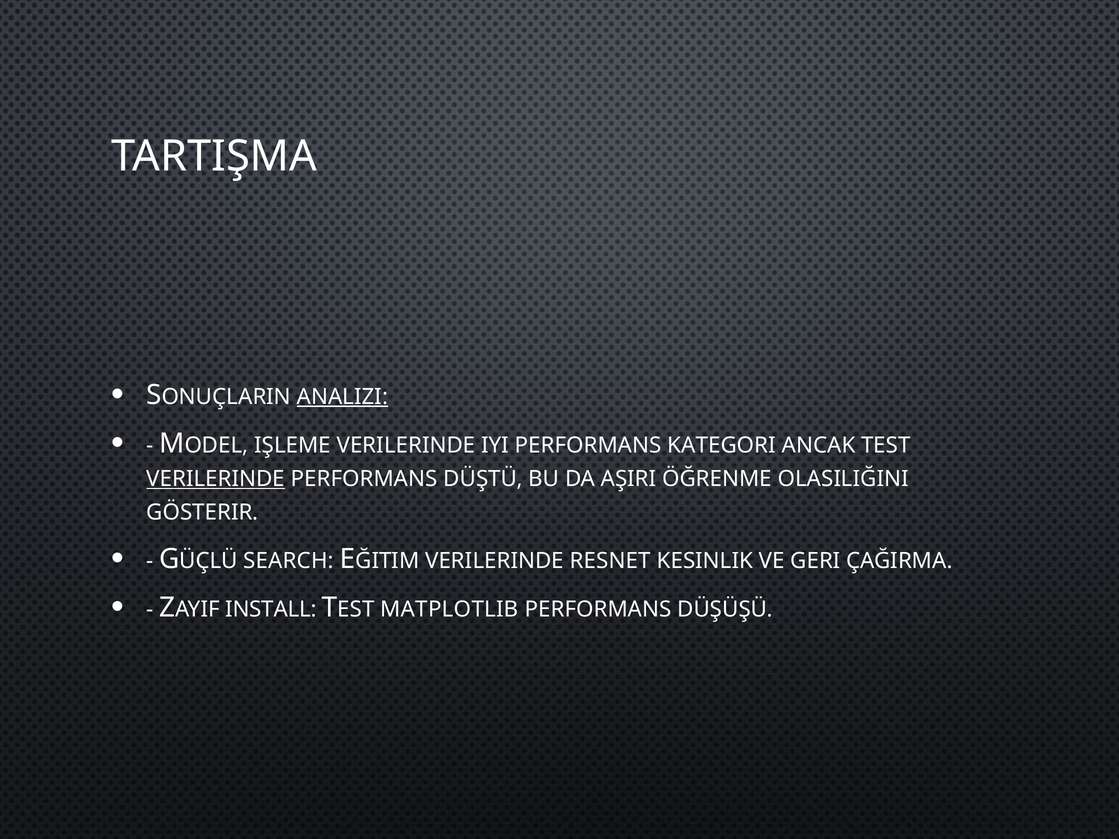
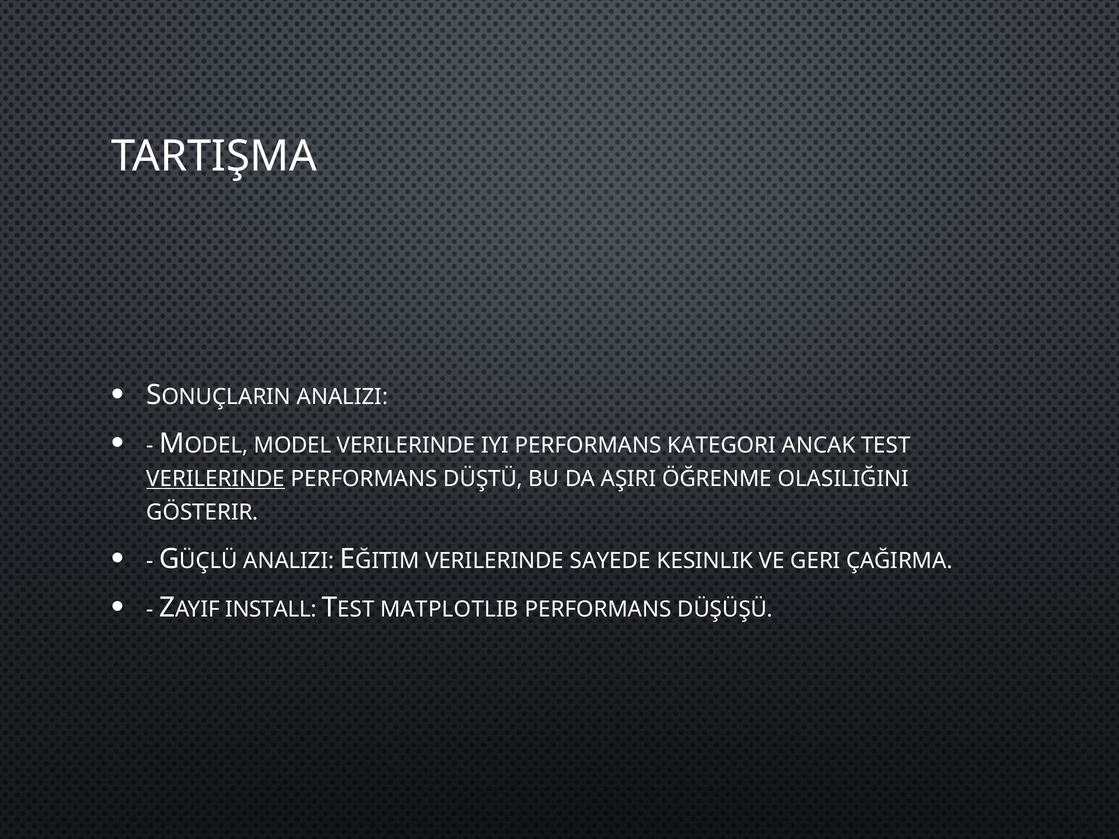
ANALIZI at (342, 397) underline: present -> none
IŞLEME: IŞLEME -> MODEL
SEARCH at (289, 561): SEARCH -> ANALIZI
RESNET: RESNET -> SAYEDE
